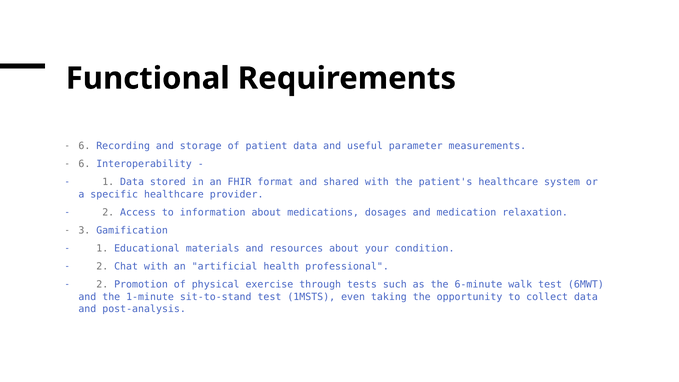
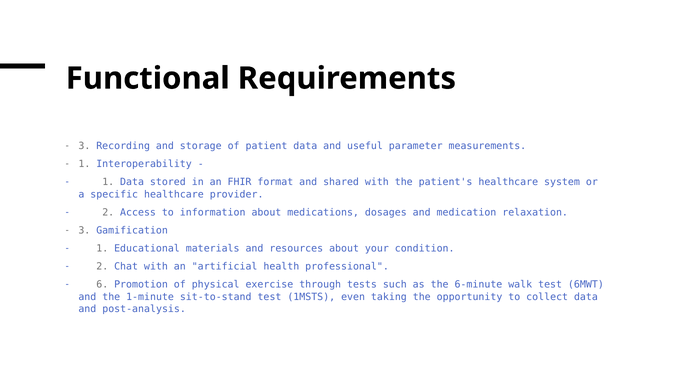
6 at (84, 146): 6 -> 3
6 at (84, 164): 6 -> 1
2 at (102, 284): 2 -> 6
